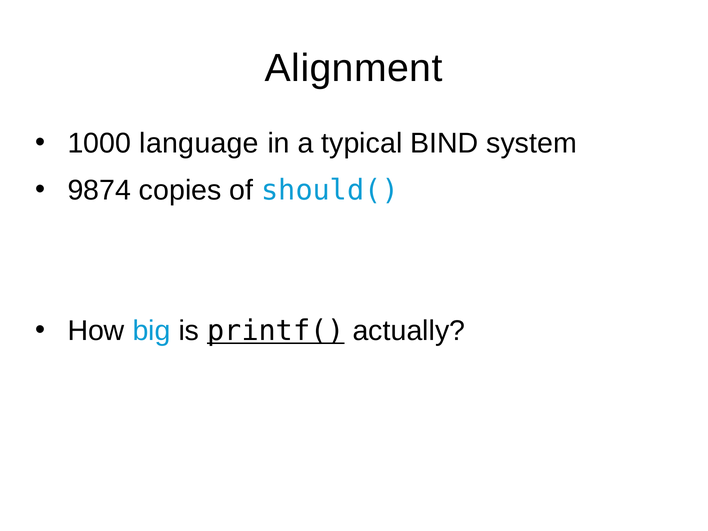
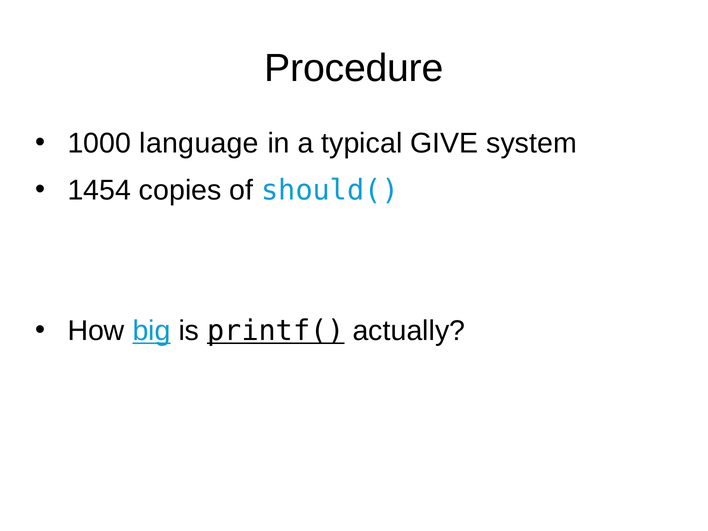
Alignment: Alignment -> Procedure
BIND: BIND -> GIVE
9874: 9874 -> 1454
big underline: none -> present
